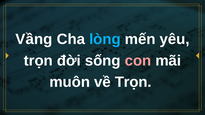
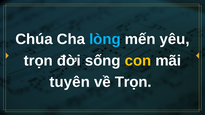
Vầng: Vầng -> Chúa
con colour: pink -> yellow
muôn: muôn -> tuyên
